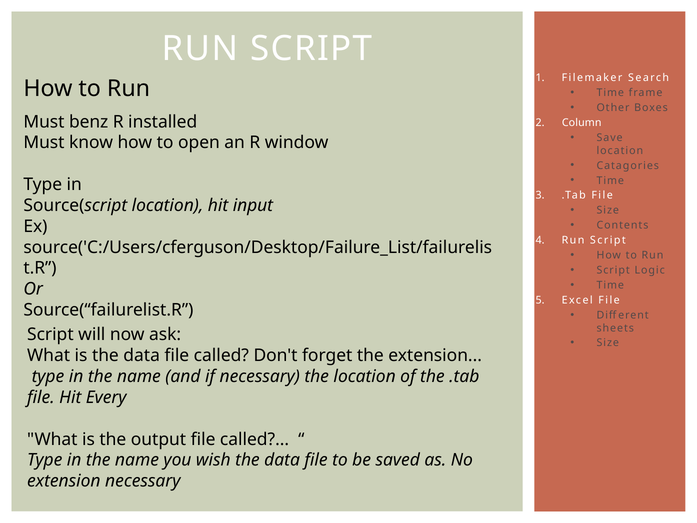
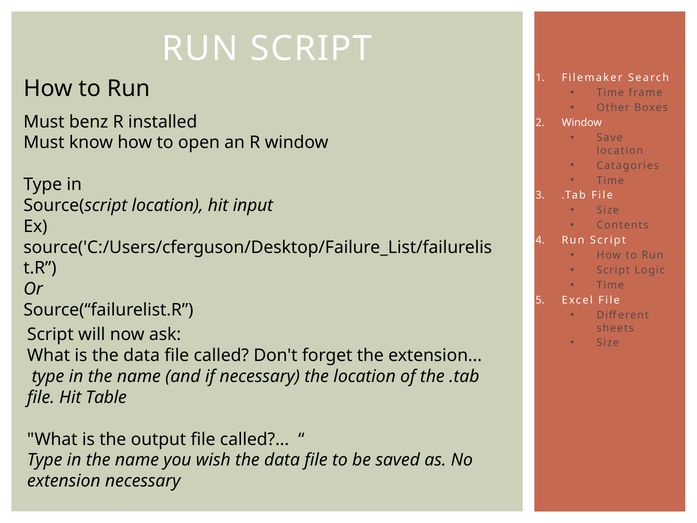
Column at (582, 123): Column -> Window
Every: Every -> Table
